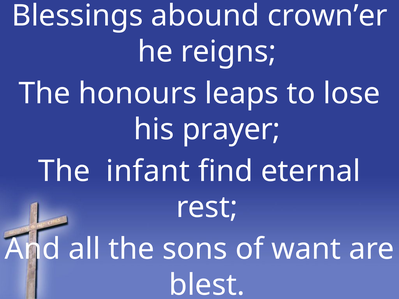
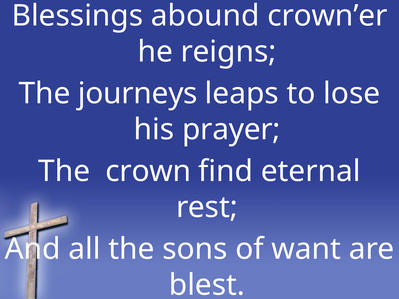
honours: honours -> journeys
infant: infant -> crown
